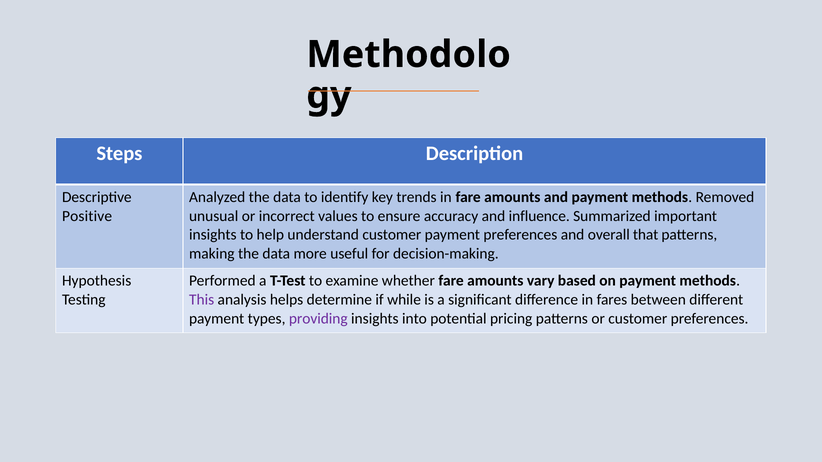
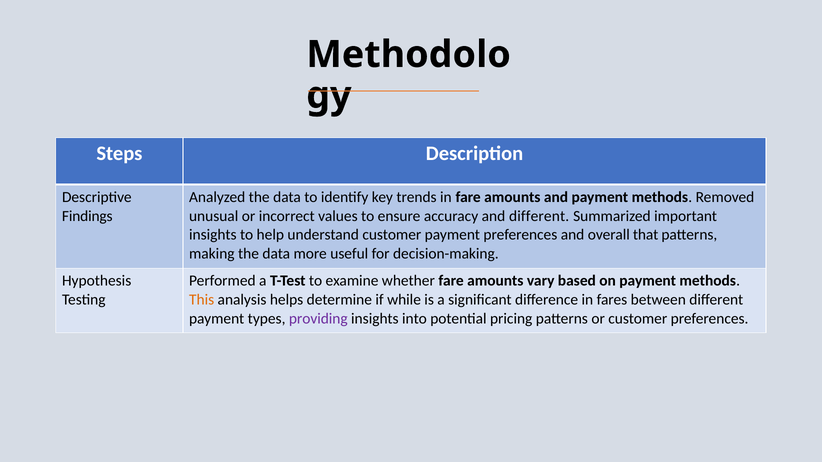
Positive: Positive -> Findings
and influence: influence -> different
This colour: purple -> orange
